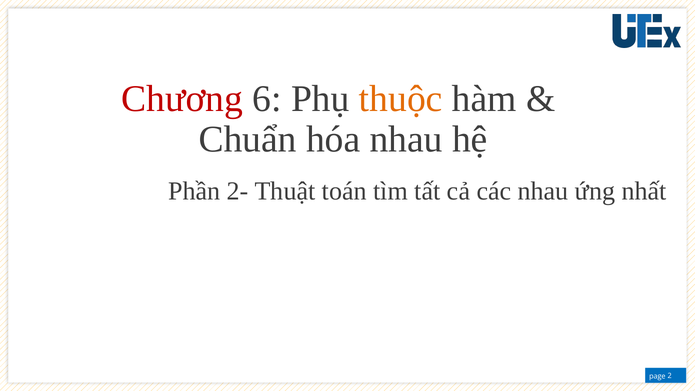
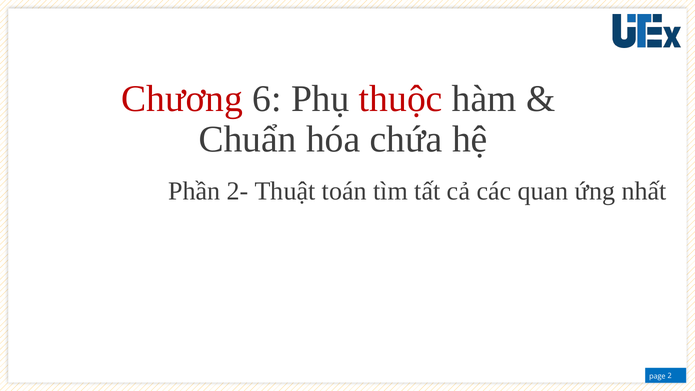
thuộc colour: orange -> red
hóa nhau: nhau -> chứa
các nhau: nhau -> quan
